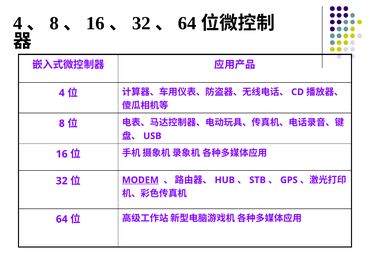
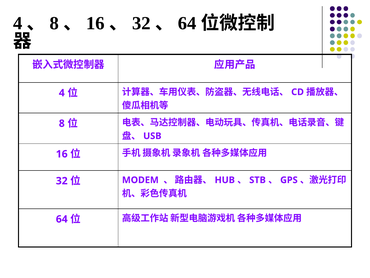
MODEM underline: present -> none
